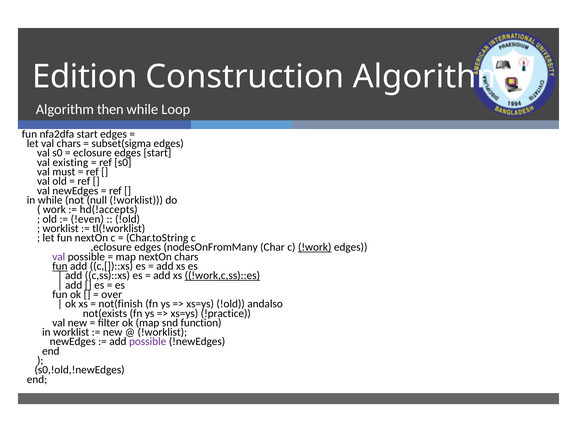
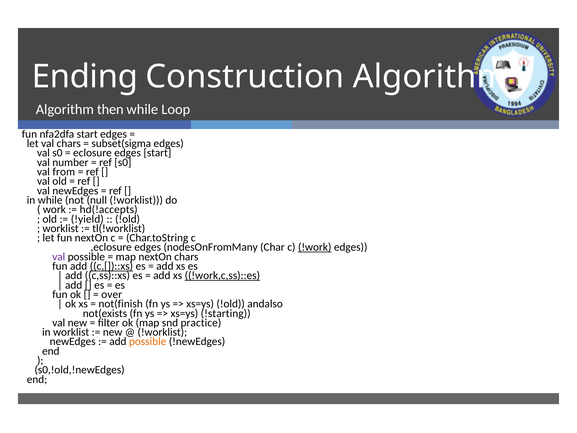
Edition: Edition -> Ending
existing: existing -> number
must: must -> from
!even: !even -> !yield
fun at (60, 266) underline: present -> none
c,[])::xs underline: none -> present
!practice: !practice -> !starting
function: function -> practice
possible at (148, 341) colour: purple -> orange
